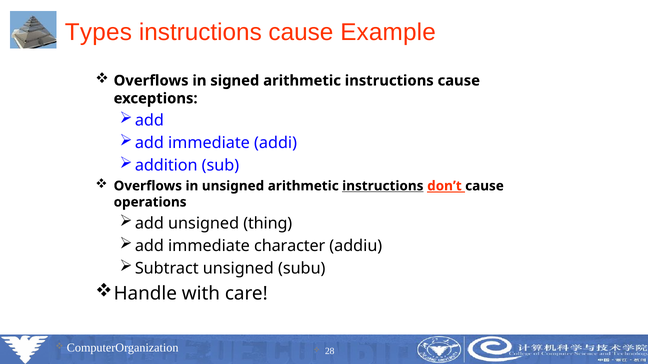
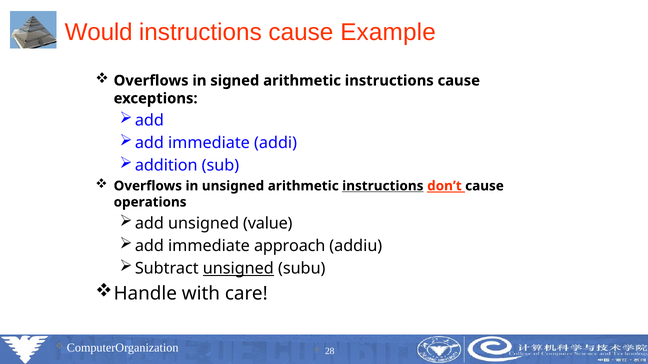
Types: Types -> Would
thing: thing -> value
character: character -> approach
unsigned at (238, 269) underline: none -> present
